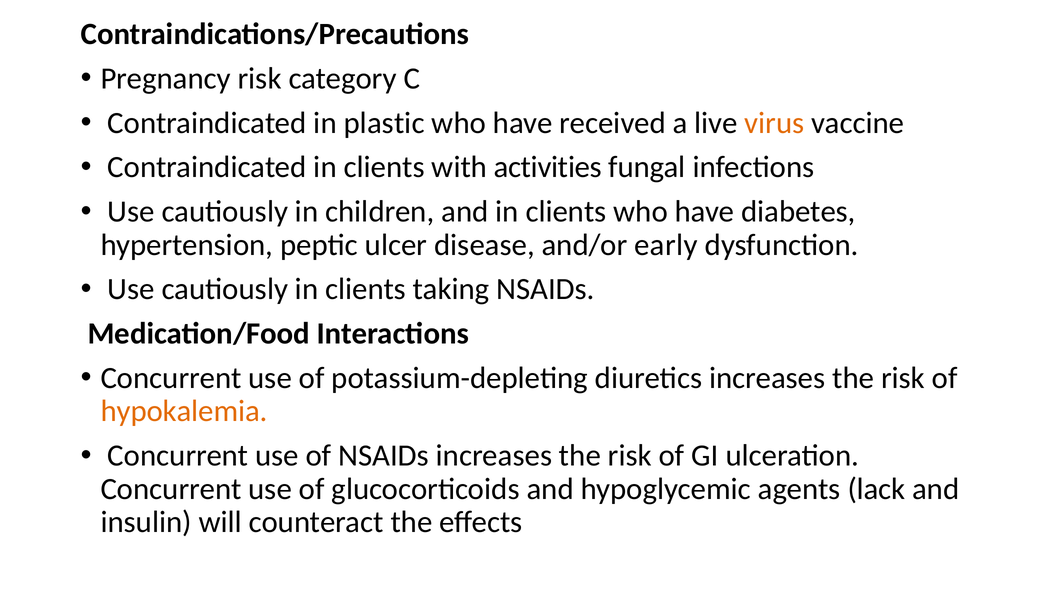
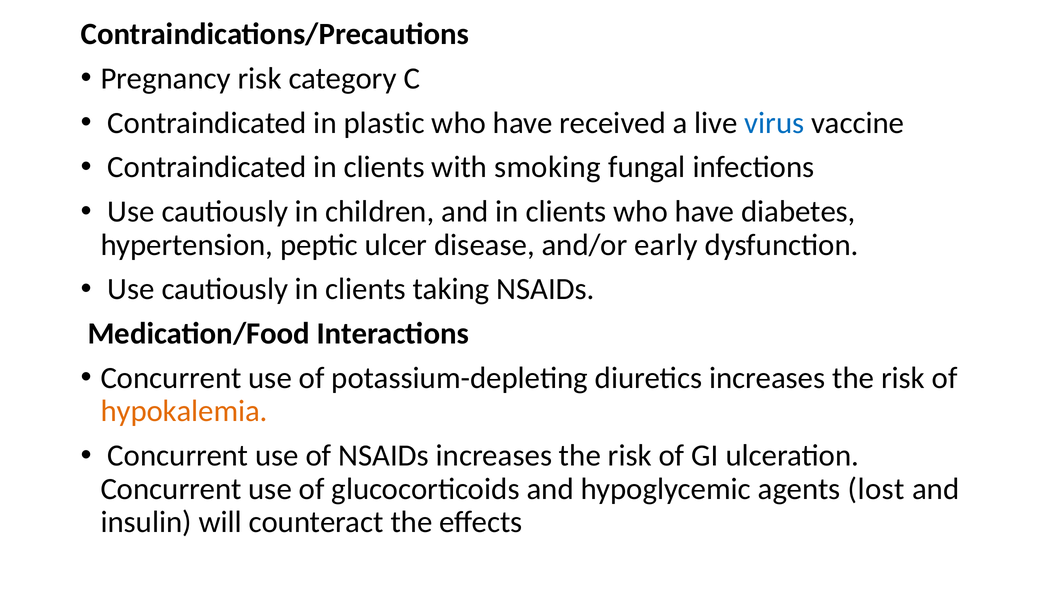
virus colour: orange -> blue
activities: activities -> smoking
lack: lack -> lost
